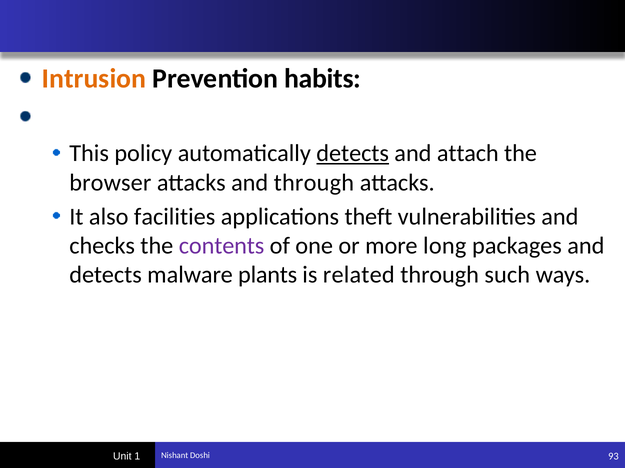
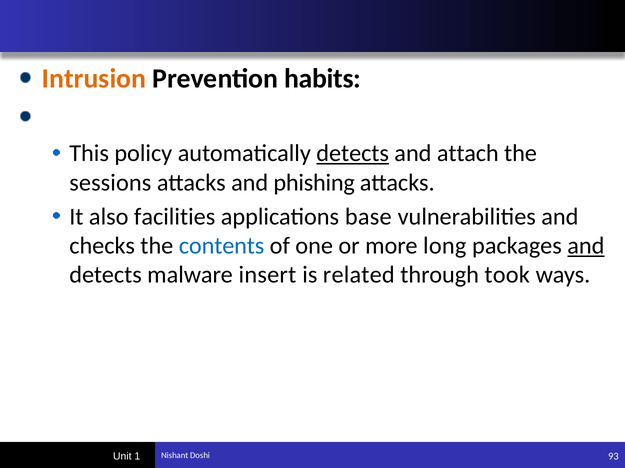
browser: browser -> sessions
and through: through -> phishing
theft: theft -> base
contents colour: purple -> blue
and at (586, 246) underline: none -> present
plants: plants -> insert
such: such -> took
